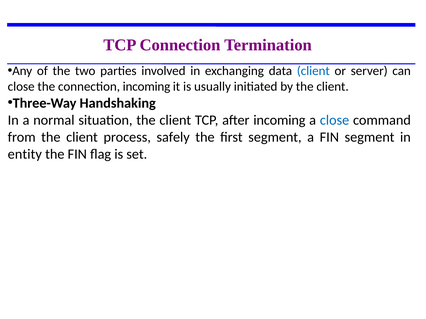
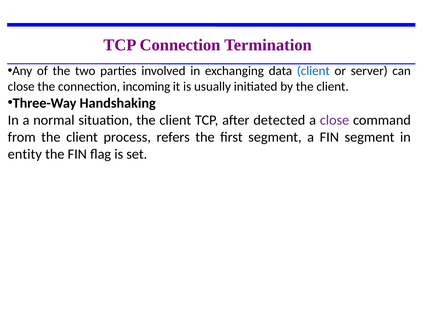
after incoming: incoming -> detected
close at (335, 120) colour: blue -> purple
safely: safely -> refers
